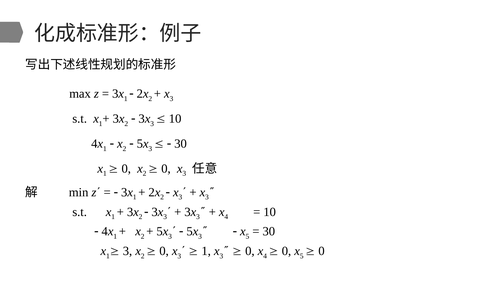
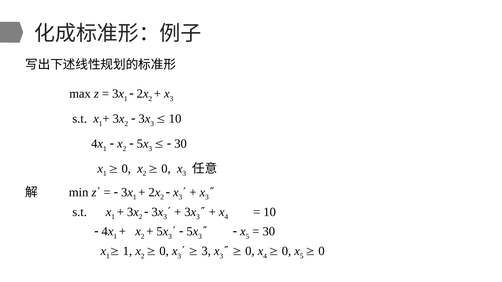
3 at (128, 251): 3 -> 1
1 at (206, 251): 1 -> 3
